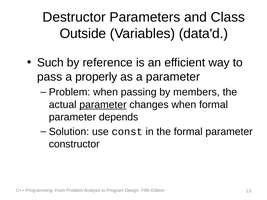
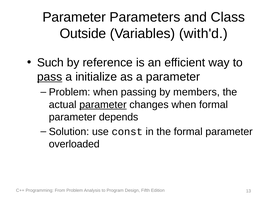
Destructor at (74, 17): Destructor -> Parameter
data'd: data'd -> with'd
pass underline: none -> present
properly: properly -> initialize
constructor: constructor -> overloaded
